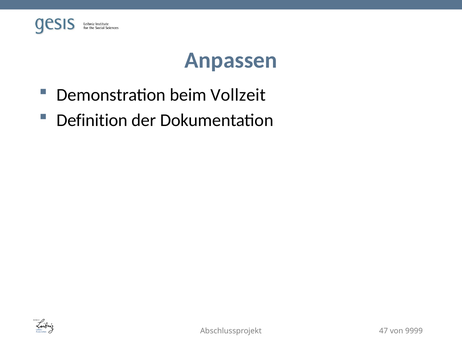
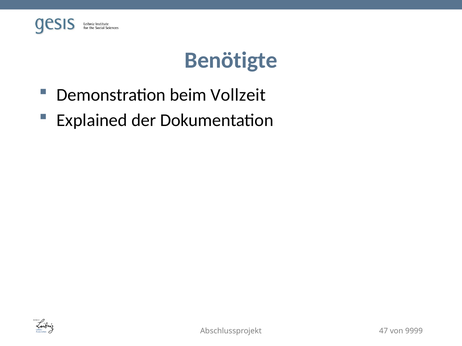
Anpassen: Anpassen -> Benötigte
Definition: Definition -> Explained
